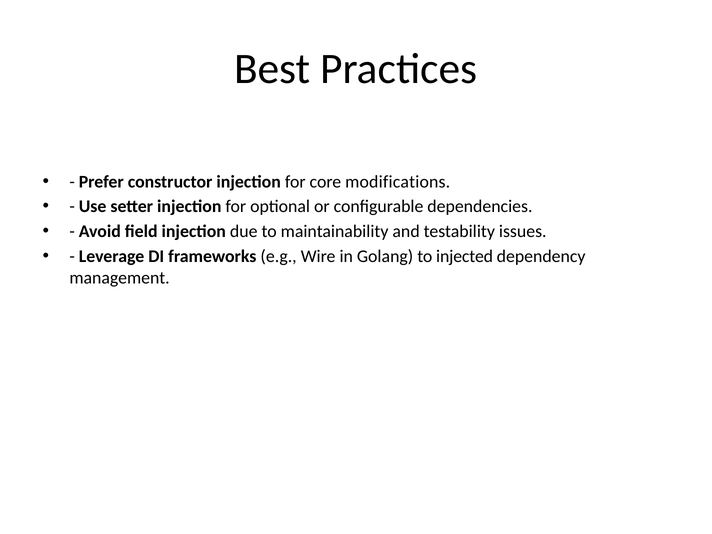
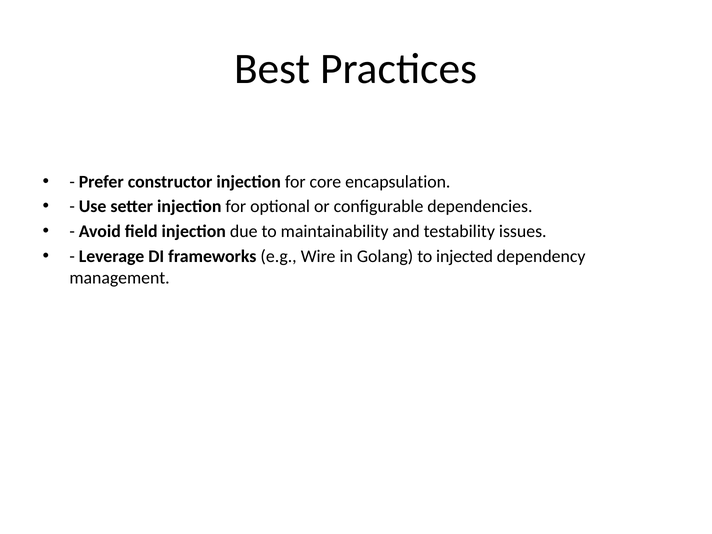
modifications: modifications -> encapsulation
